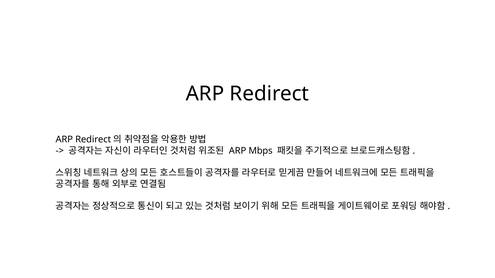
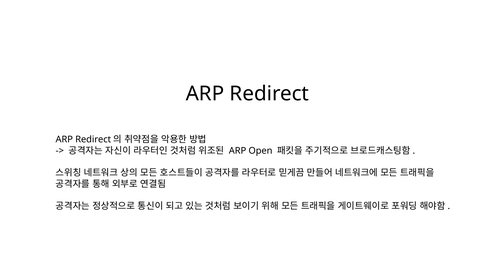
Mbps: Mbps -> Open
